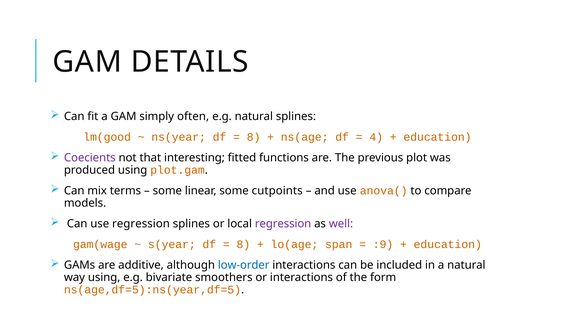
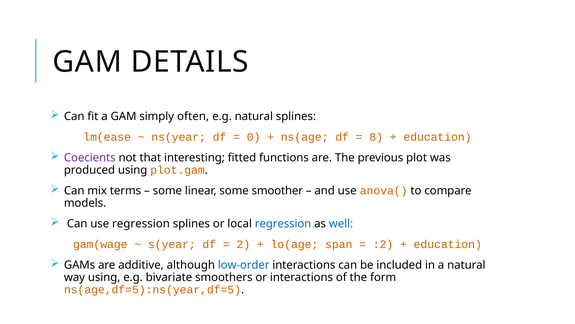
lm(good: lm(good -> lm(ease
8 at (254, 137): 8 -> 0
4: 4 -> 8
cutpoints: cutpoints -> smoother
regression at (283, 223) colour: purple -> blue
well colour: purple -> blue
8 at (243, 244): 8 -> 2
:9: :9 -> :2
